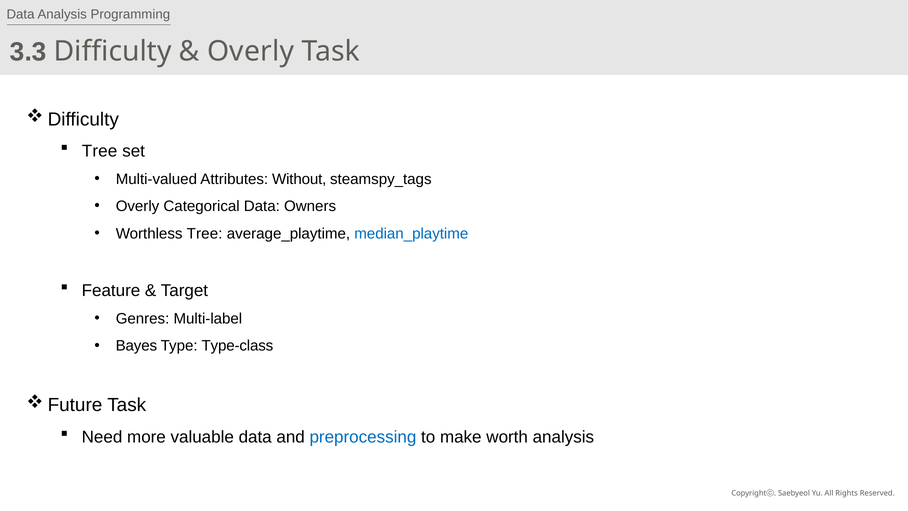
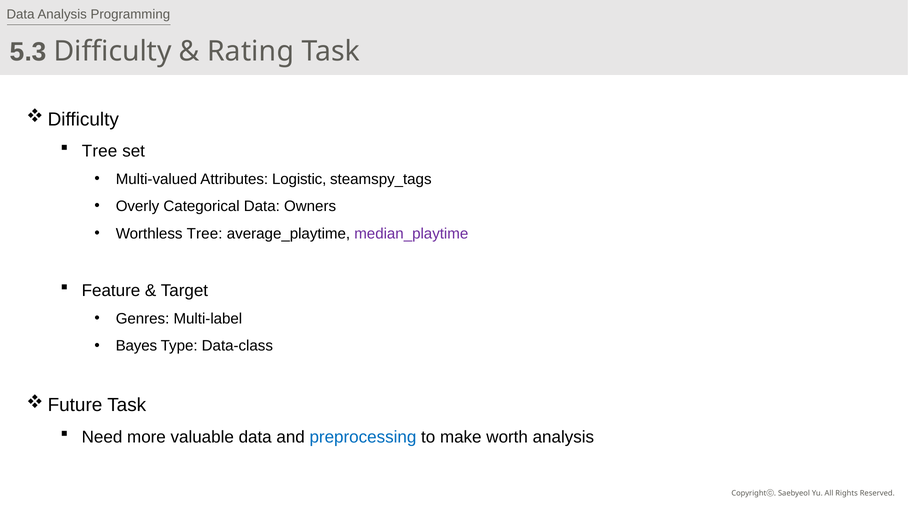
3.3: 3.3 -> 5.3
Overly at (251, 51): Overly -> Rating
Without: Without -> Logistic
median_playtime colour: blue -> purple
Type-class: Type-class -> Data-class
